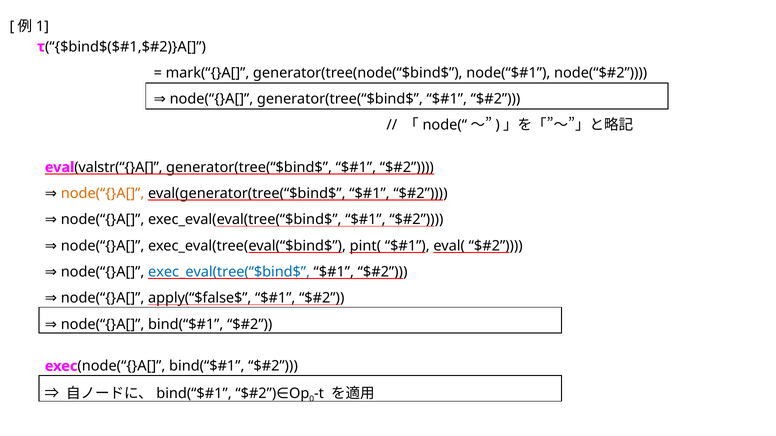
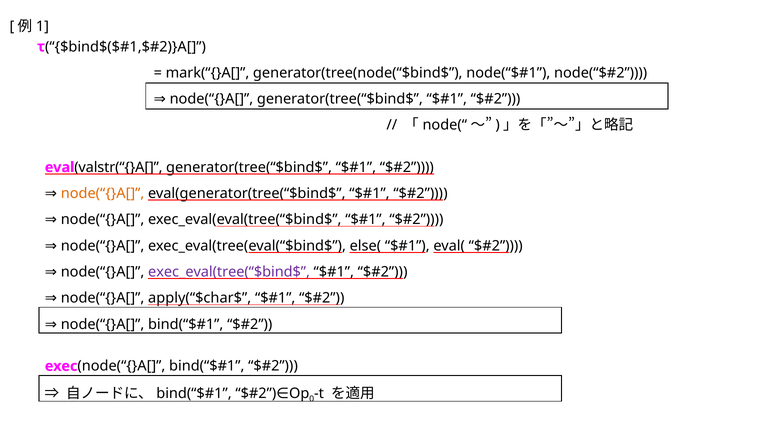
pint(: pint( -> else(
exec_eval(tree(“$bind$ colour: blue -> purple
apply(“$false$: apply(“$false$ -> apply(“$char$
